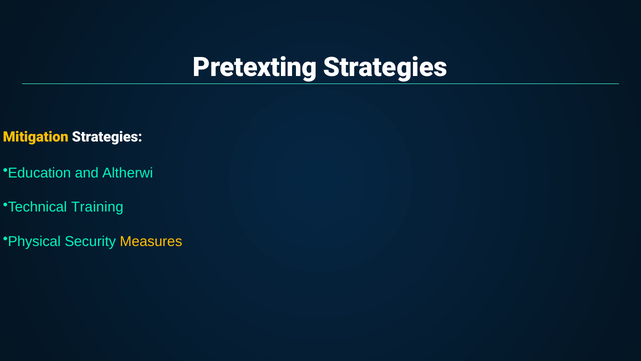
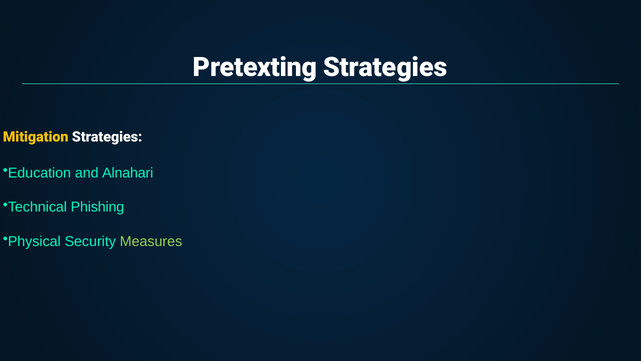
Altherwi: Altherwi -> Alnahari
Training: Training -> Phishing
Measures colour: yellow -> light green
